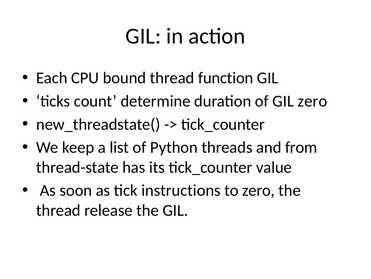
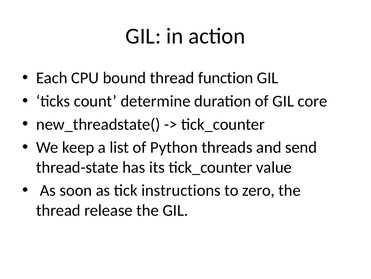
GIL zero: zero -> core
from: from -> send
